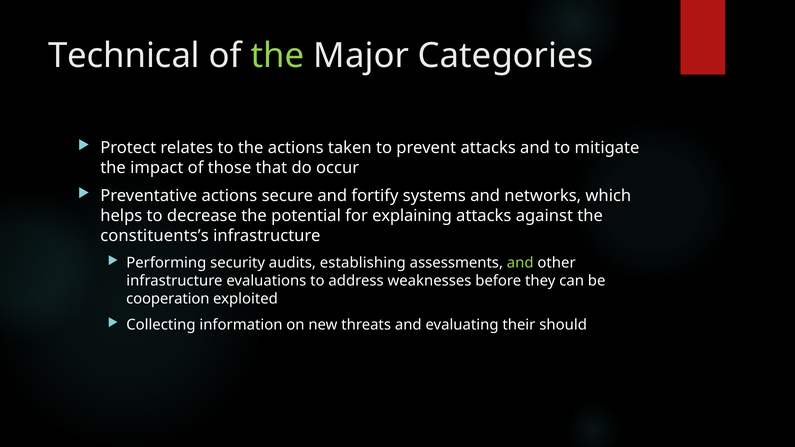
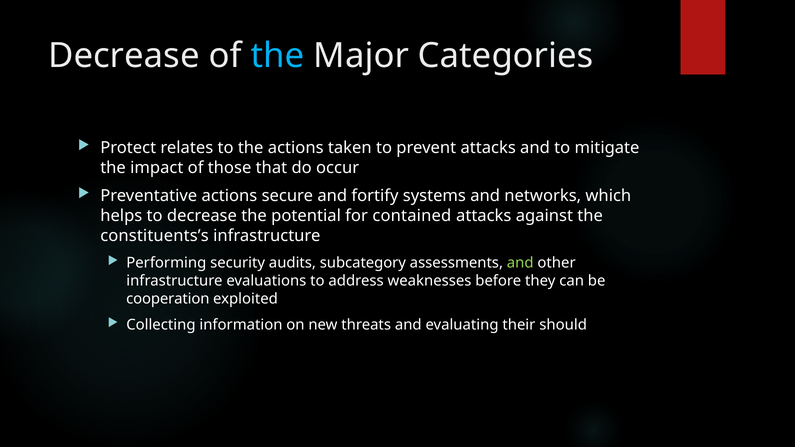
Technical at (124, 56): Technical -> Decrease
the at (278, 56) colour: light green -> light blue
explaining: explaining -> contained
establishing: establishing -> subcategory
